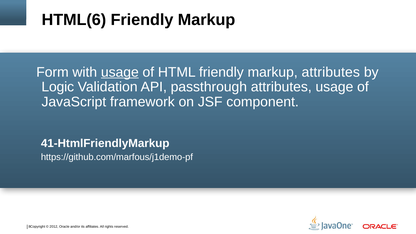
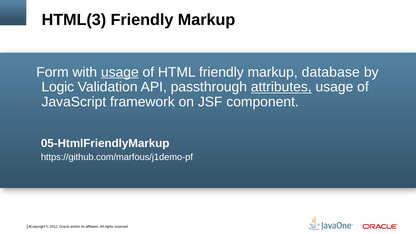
HTML(6: HTML(6 -> HTML(3
markup attributes: attributes -> database
attributes at (281, 87) underline: none -> present
41-HtmlFriendlyMarkup: 41-HtmlFriendlyMarkup -> 05-HtmlFriendlyMarkup
